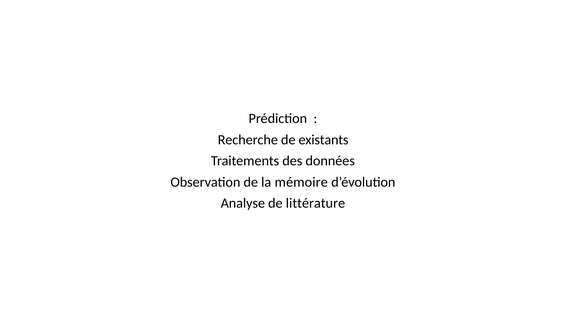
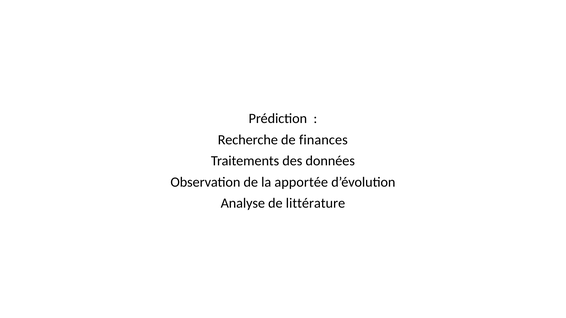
existants: existants -> finances
mémoire: mémoire -> apportée
